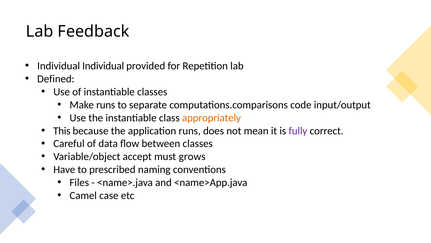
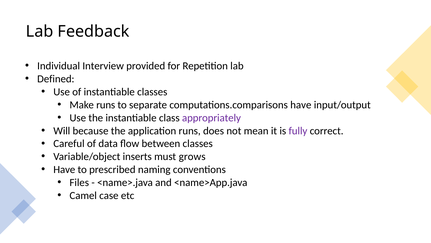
Individual Individual: Individual -> Interview
computations.comparisons code: code -> have
appropriately colour: orange -> purple
This: This -> Will
accept: accept -> inserts
